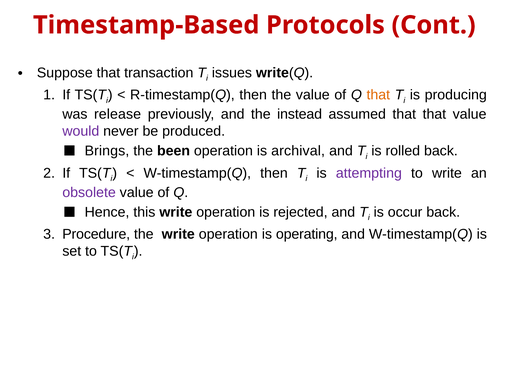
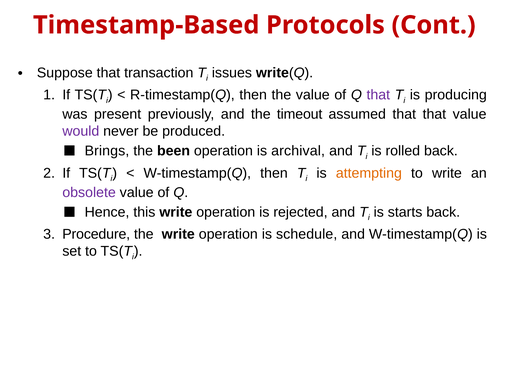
that at (378, 95) colour: orange -> purple
release: release -> present
instead: instead -> timeout
attempting colour: purple -> orange
occur: occur -> starts
operating: operating -> schedule
